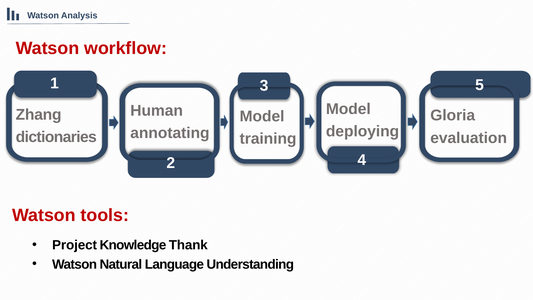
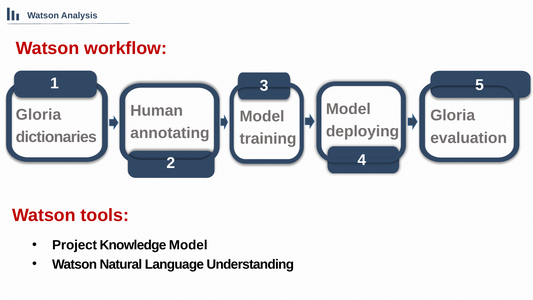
Zhang at (39, 115): Zhang -> Gloria
Knowledge Thank: Thank -> Model
